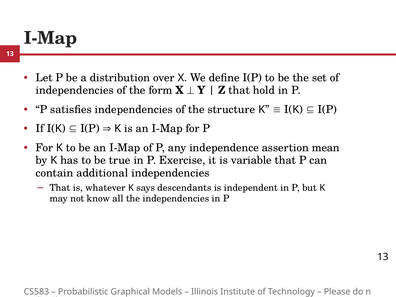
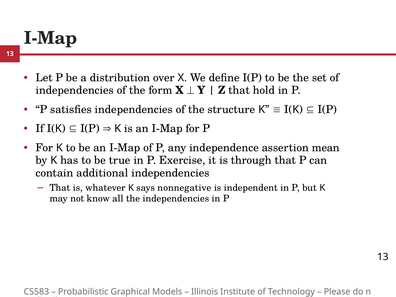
variable: variable -> through
descendants: descendants -> nonnegative
